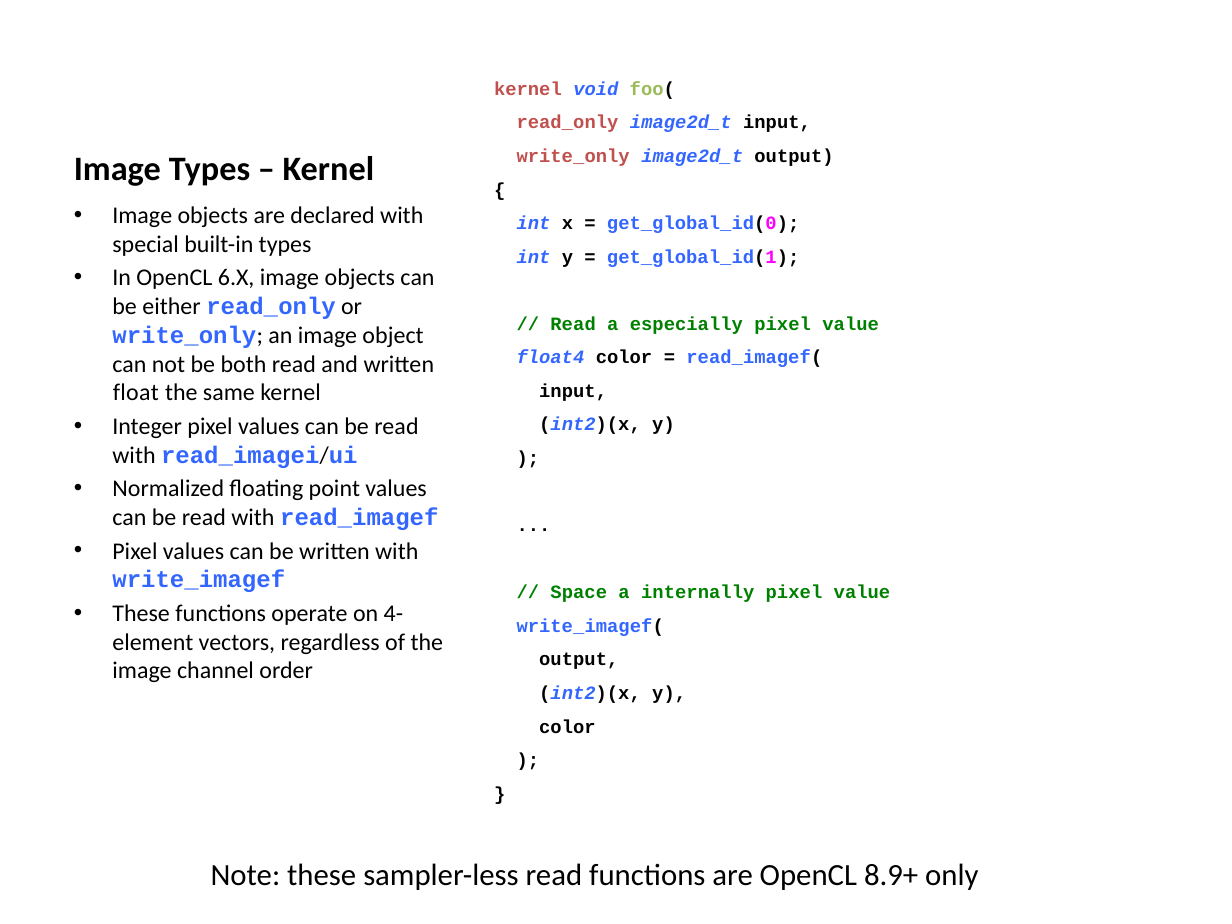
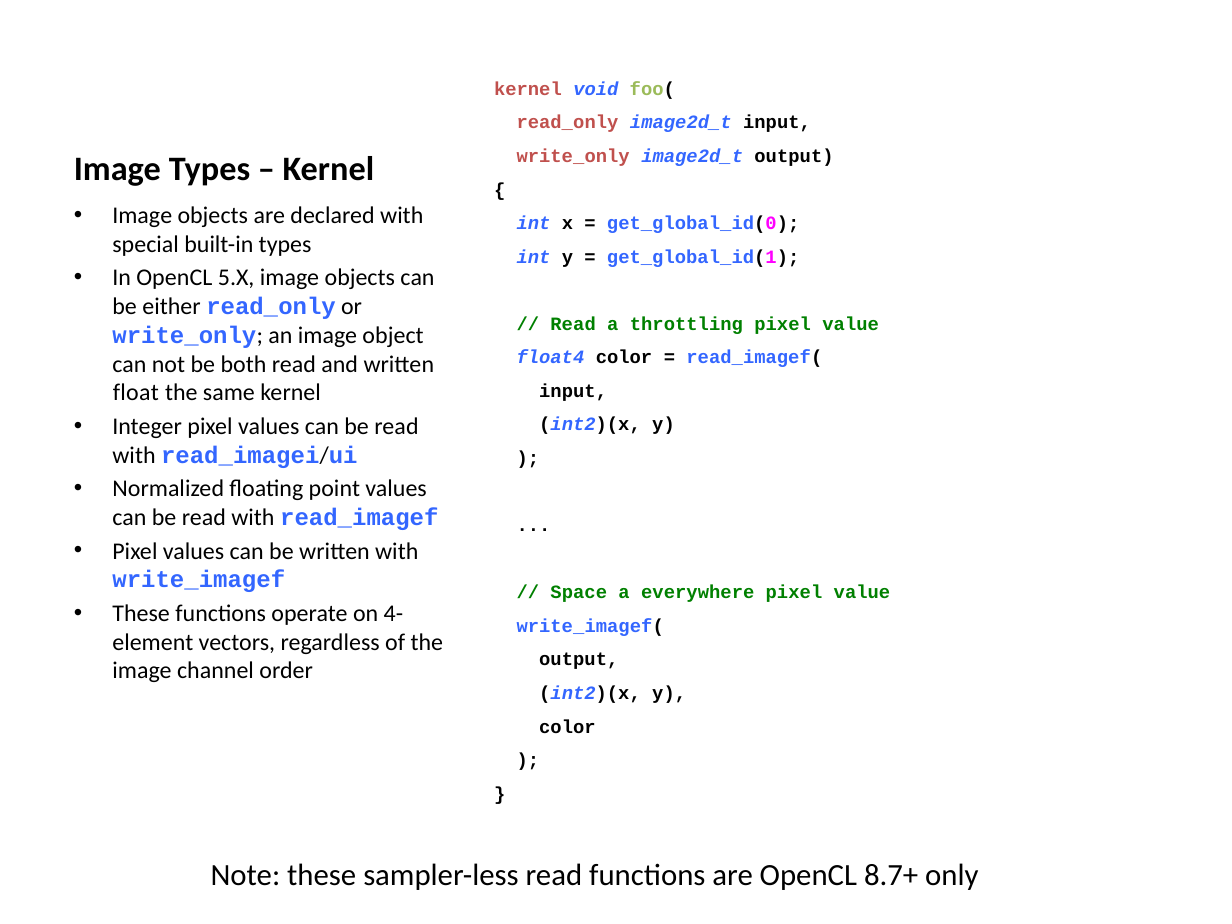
6.X: 6.X -> 5.X
especially: especially -> throttling
internally: internally -> everywhere
8.9+: 8.9+ -> 8.7+
